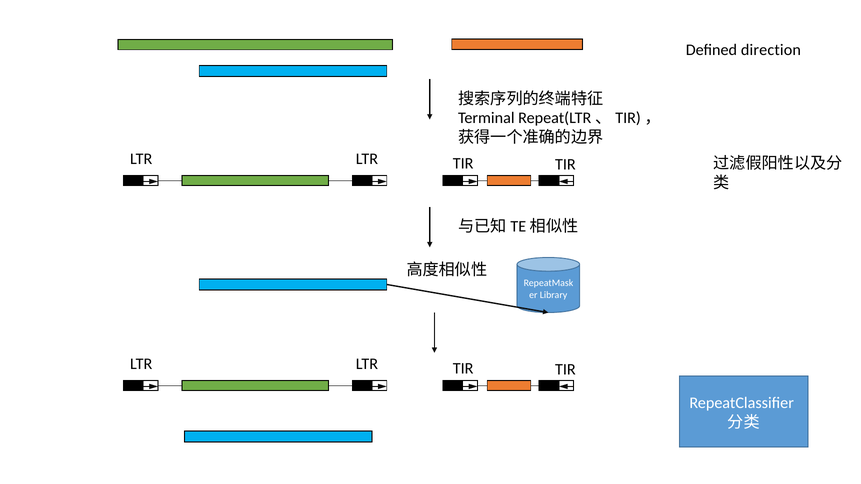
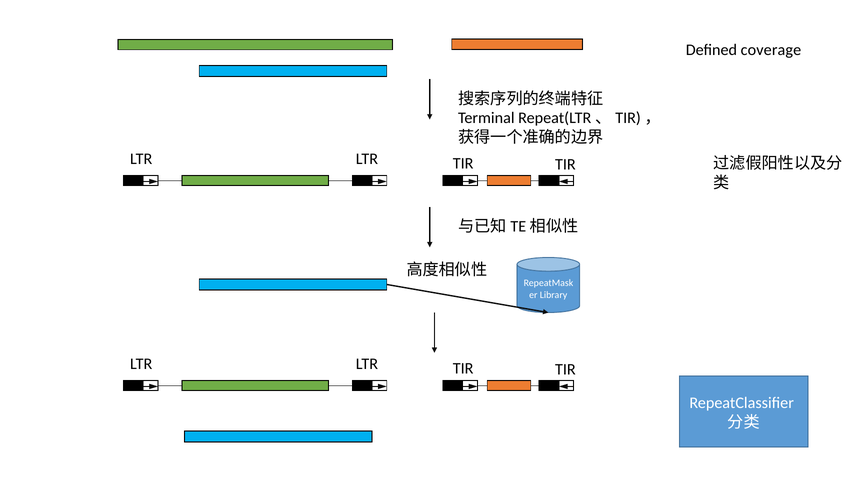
direction: direction -> coverage
